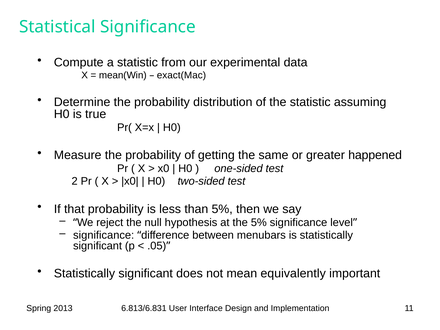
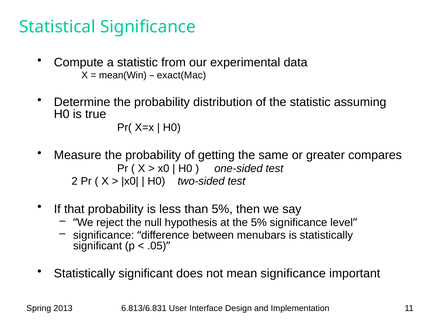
happened: happened -> compares
mean equivalently: equivalently -> significance
